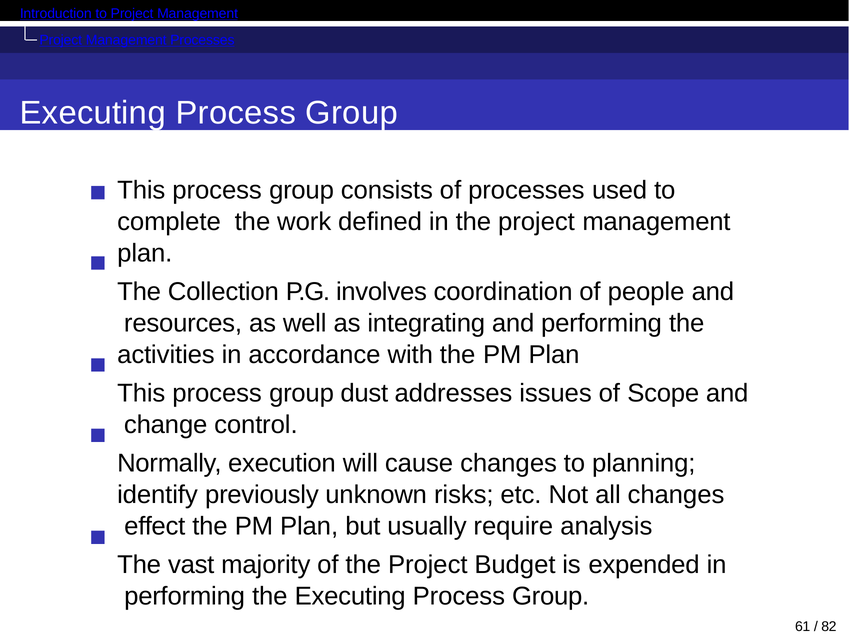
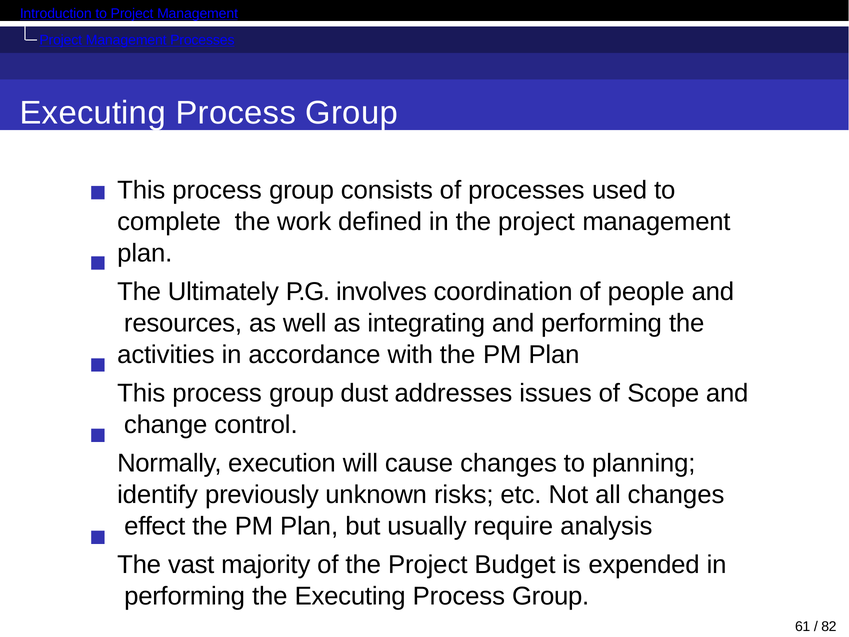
Collection: Collection -> Ultimately
